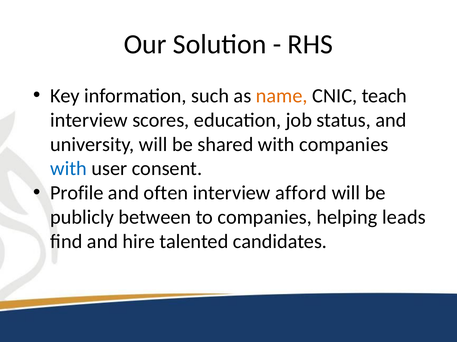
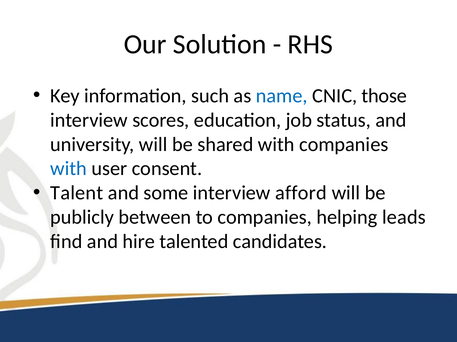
name colour: orange -> blue
teach: teach -> those
Profile: Profile -> Talent
often: often -> some
